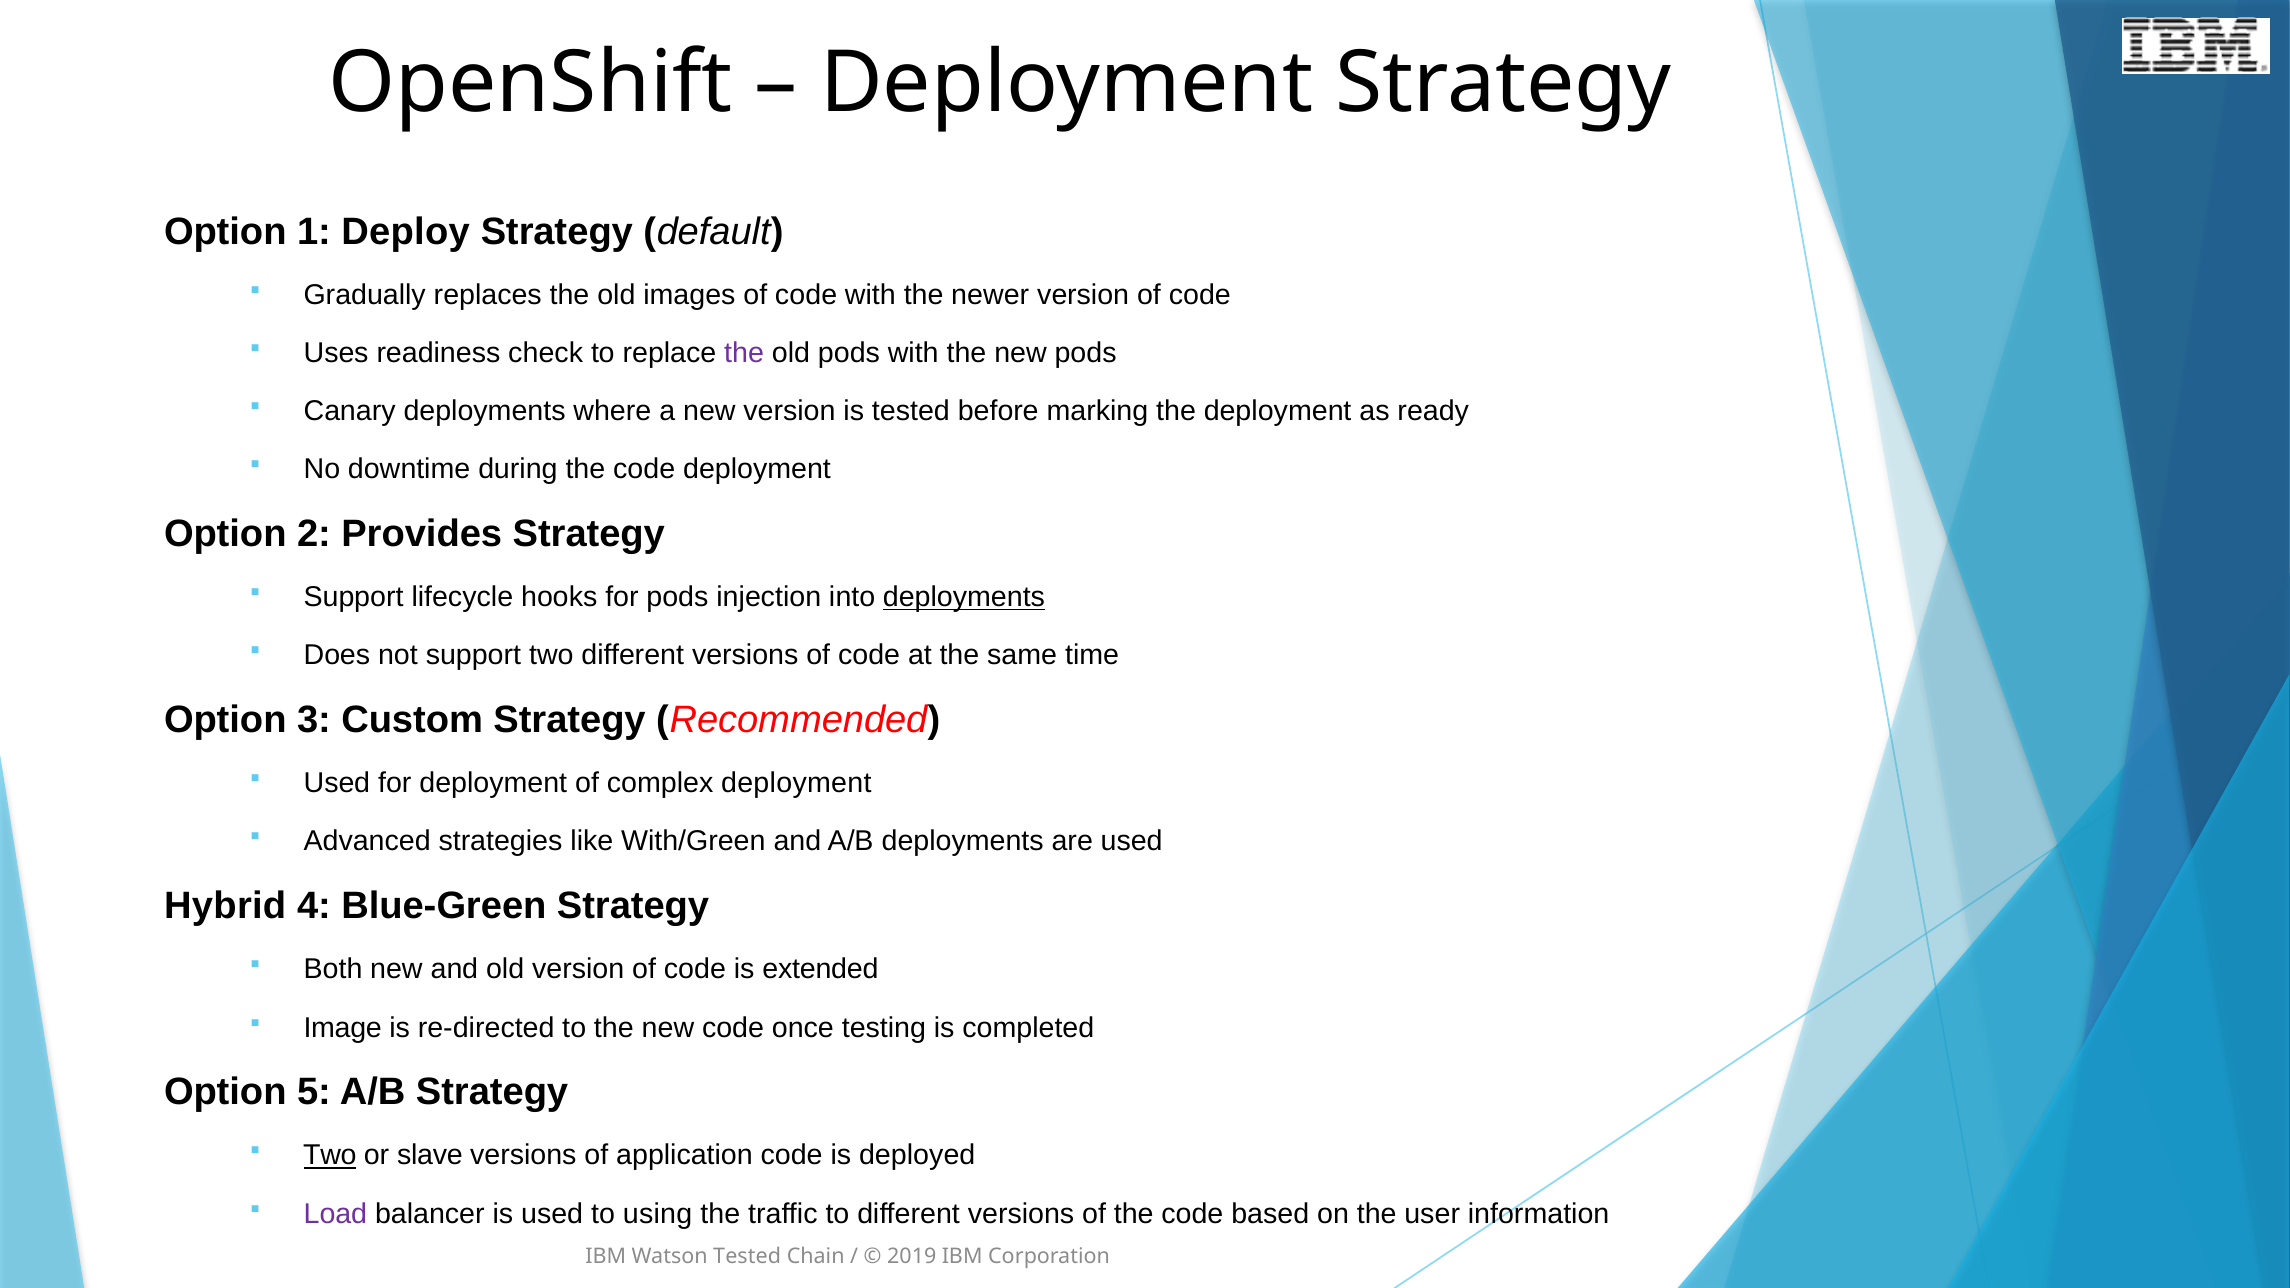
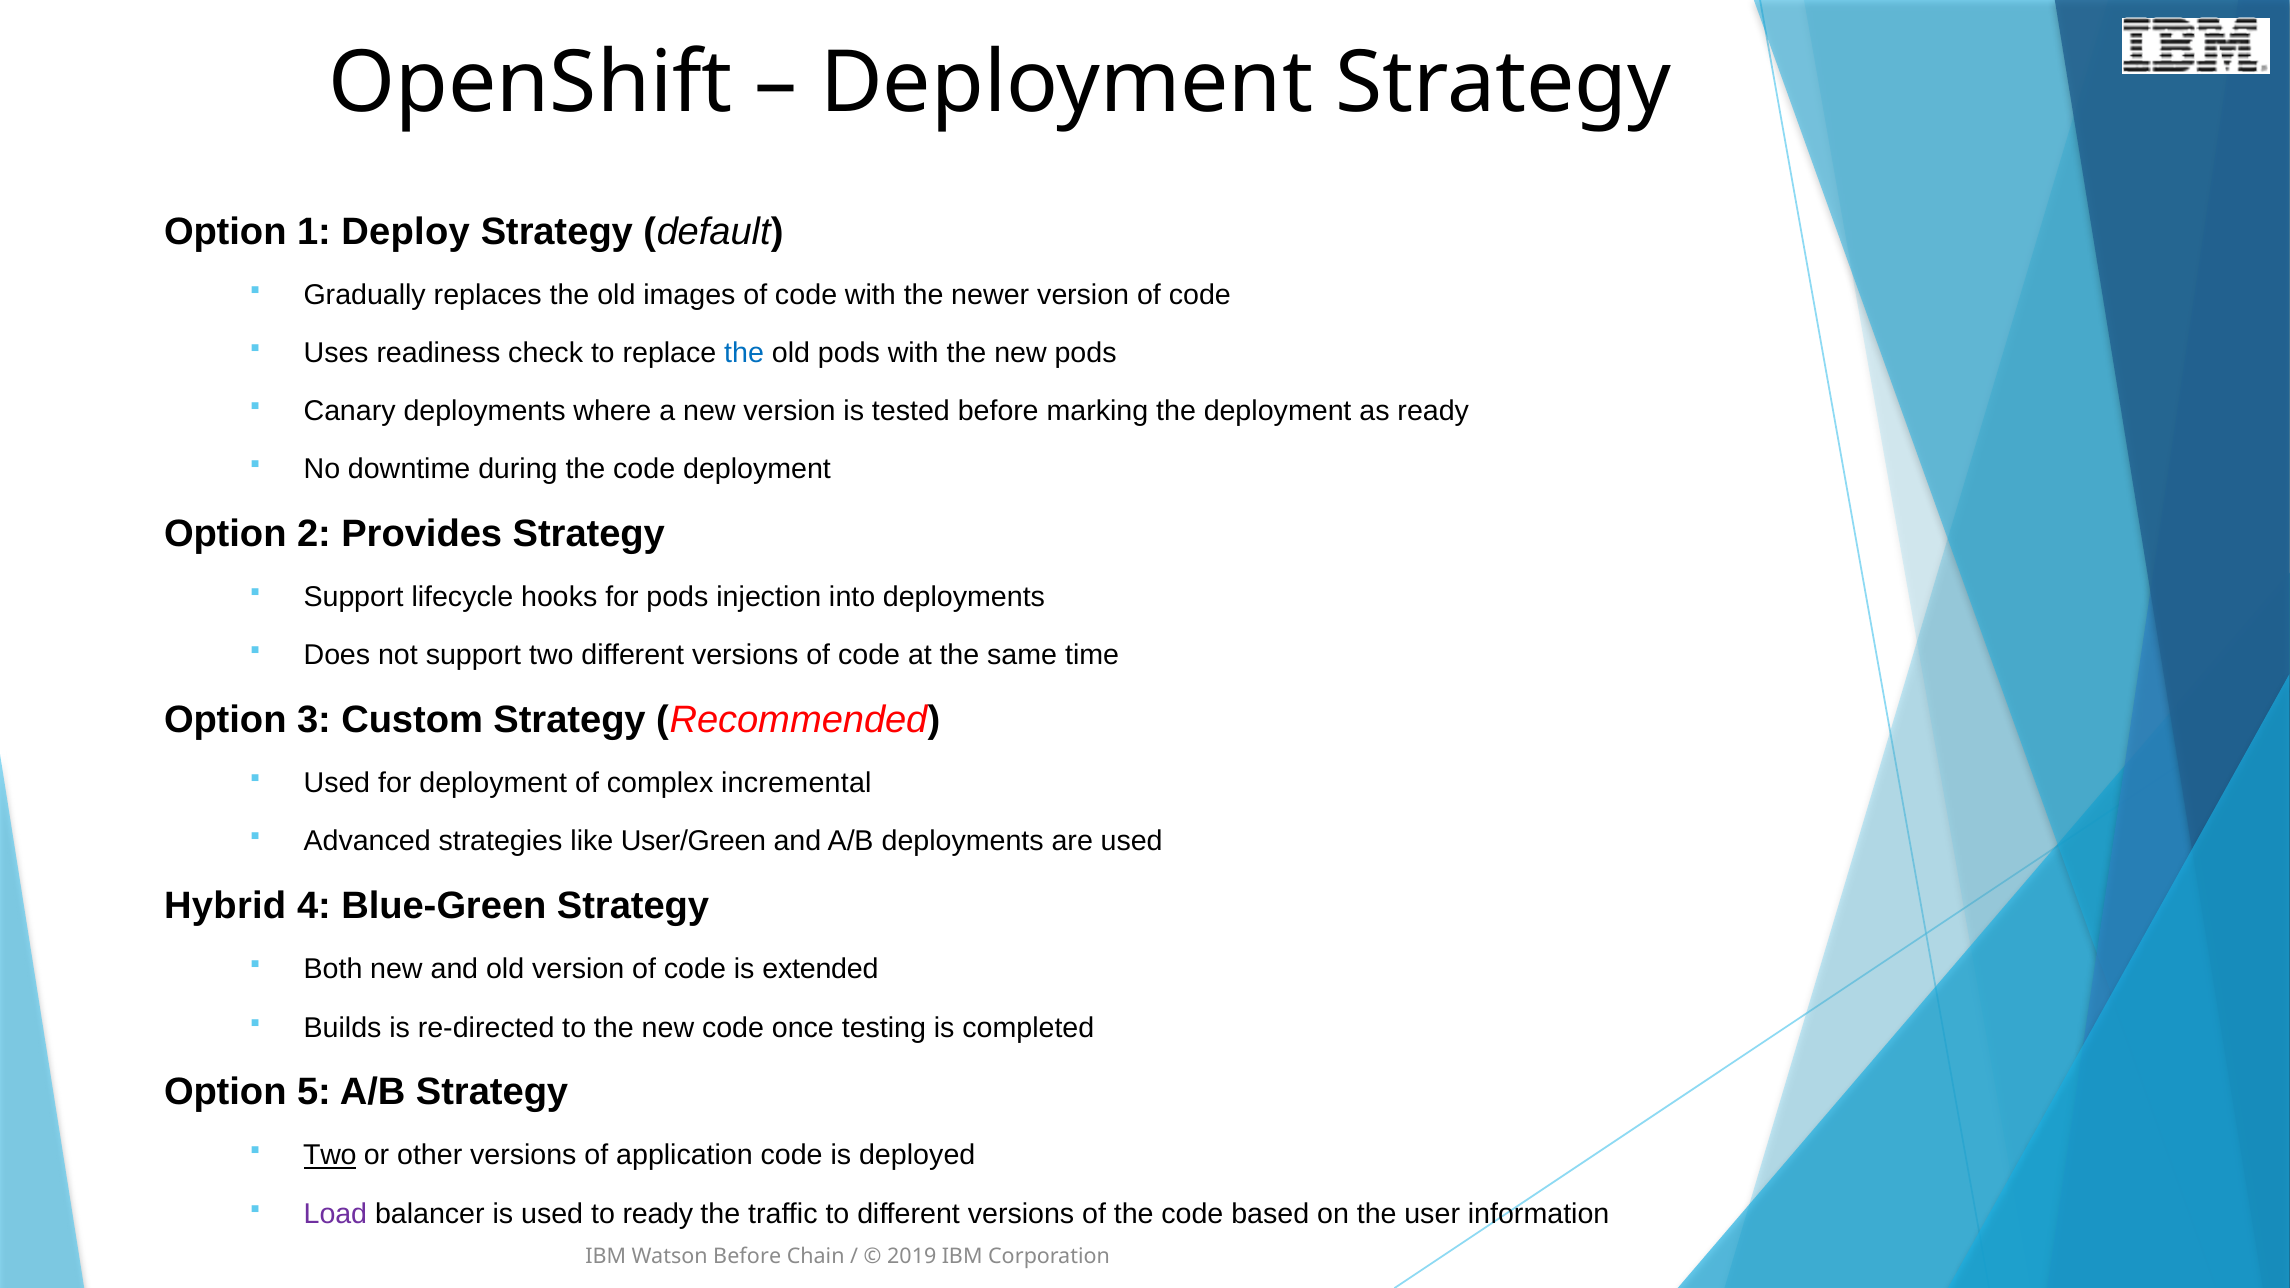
the at (744, 353) colour: purple -> blue
deployments at (964, 597) underline: present -> none
complex deployment: deployment -> incremental
With/Green: With/Green -> User/Green
Image: Image -> Builds
slave: slave -> other
to using: using -> ready
Watson Tested: Tested -> Before
